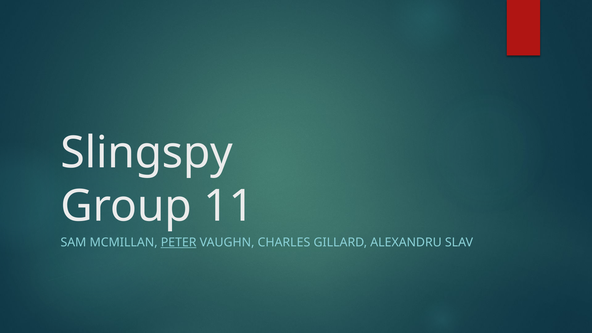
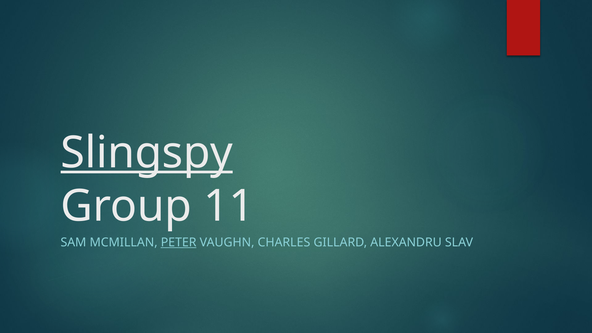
Slingspy underline: none -> present
